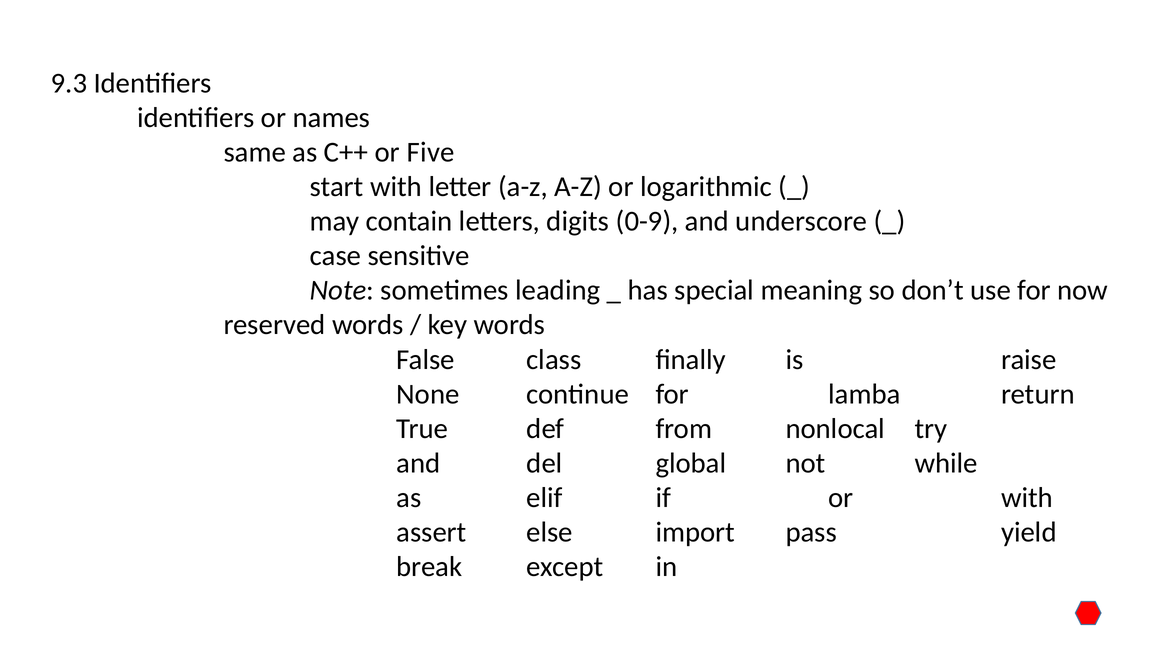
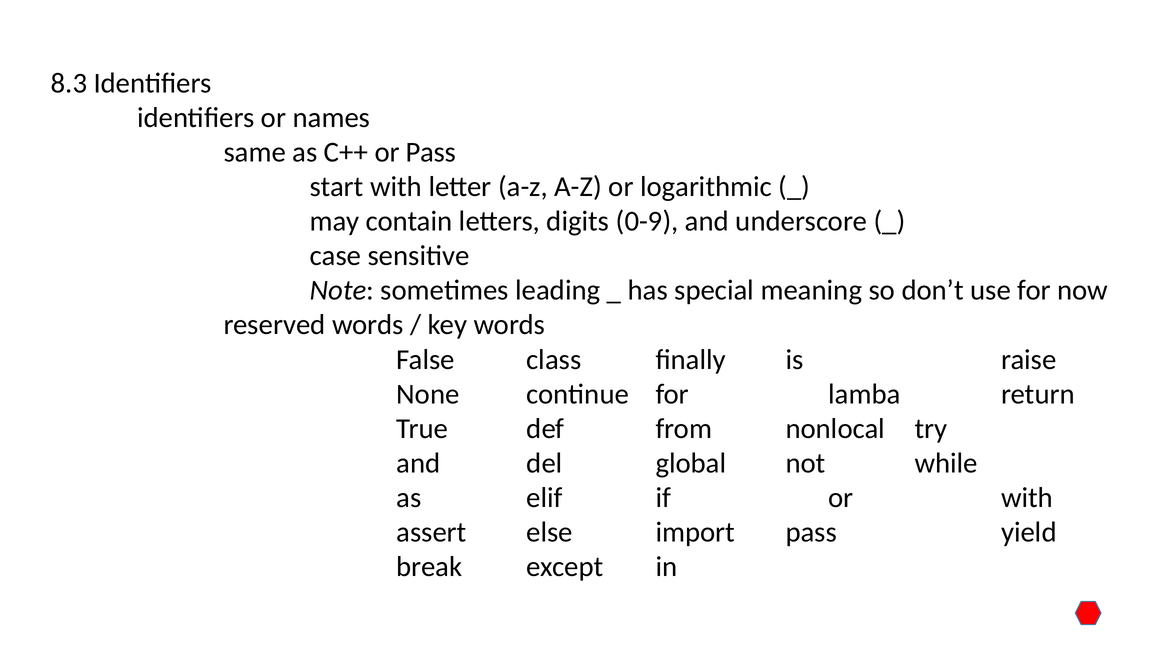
9.3: 9.3 -> 8.3
or Five: Five -> Pass
